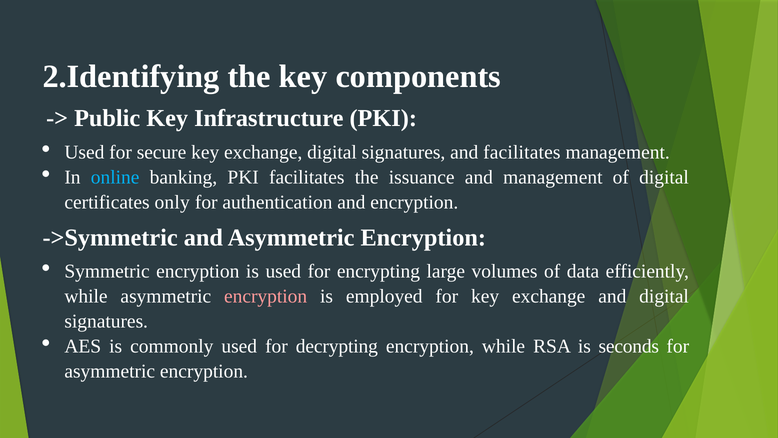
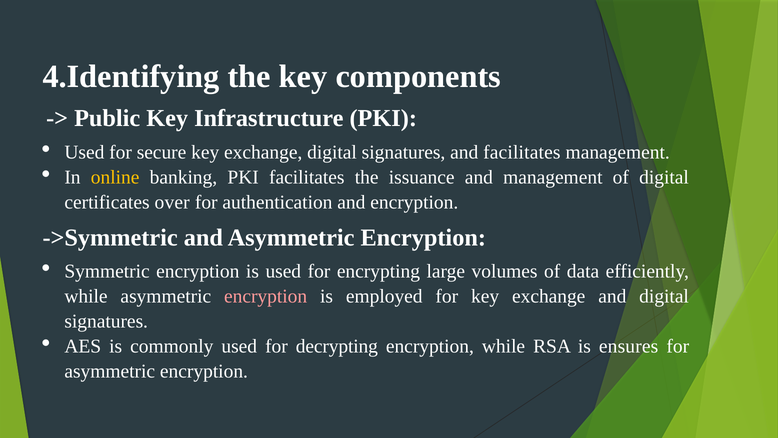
2.Identifying: 2.Identifying -> 4.Identifying
online colour: light blue -> yellow
only: only -> over
seconds: seconds -> ensures
